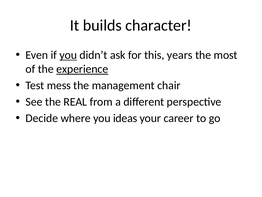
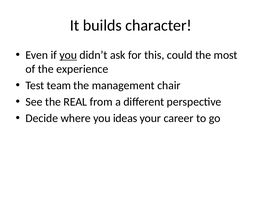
years: years -> could
experience underline: present -> none
mess: mess -> team
